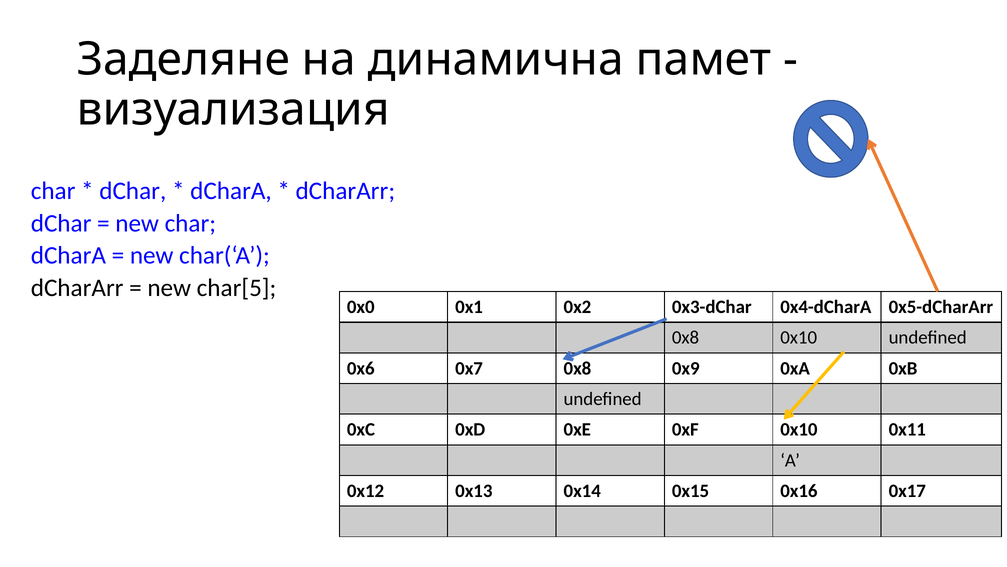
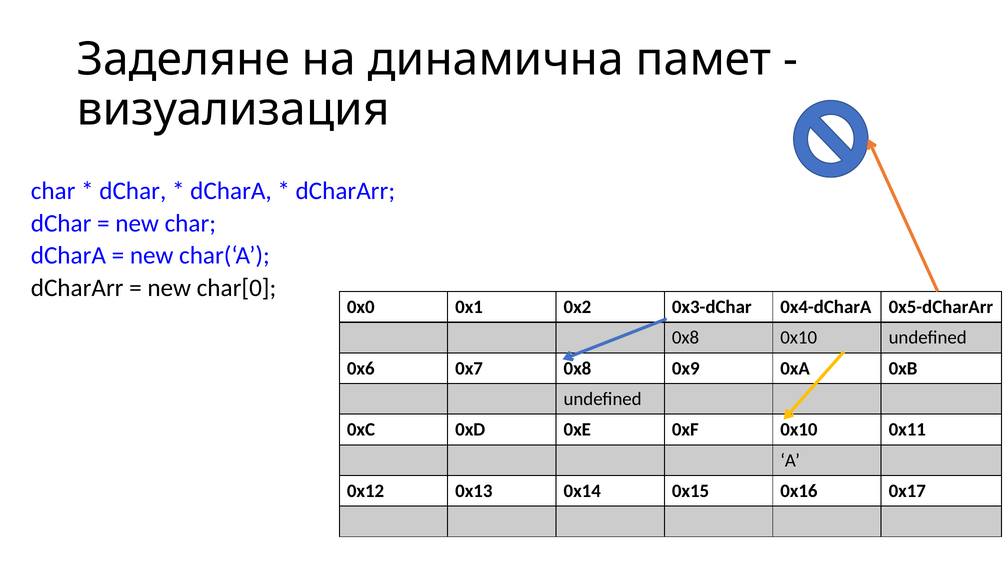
char[5: char[5 -> char[0
